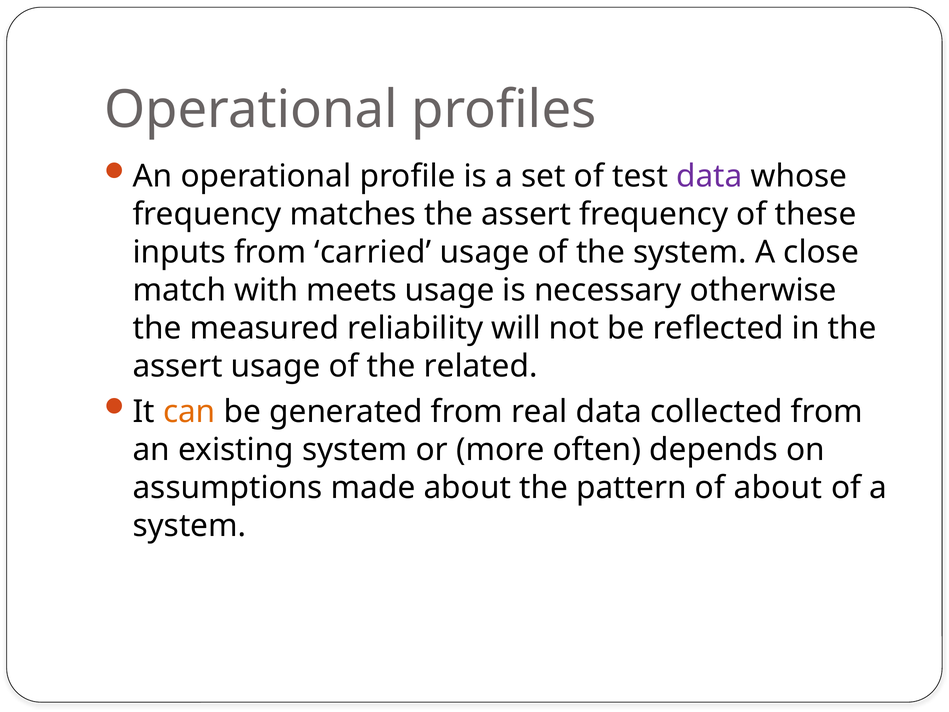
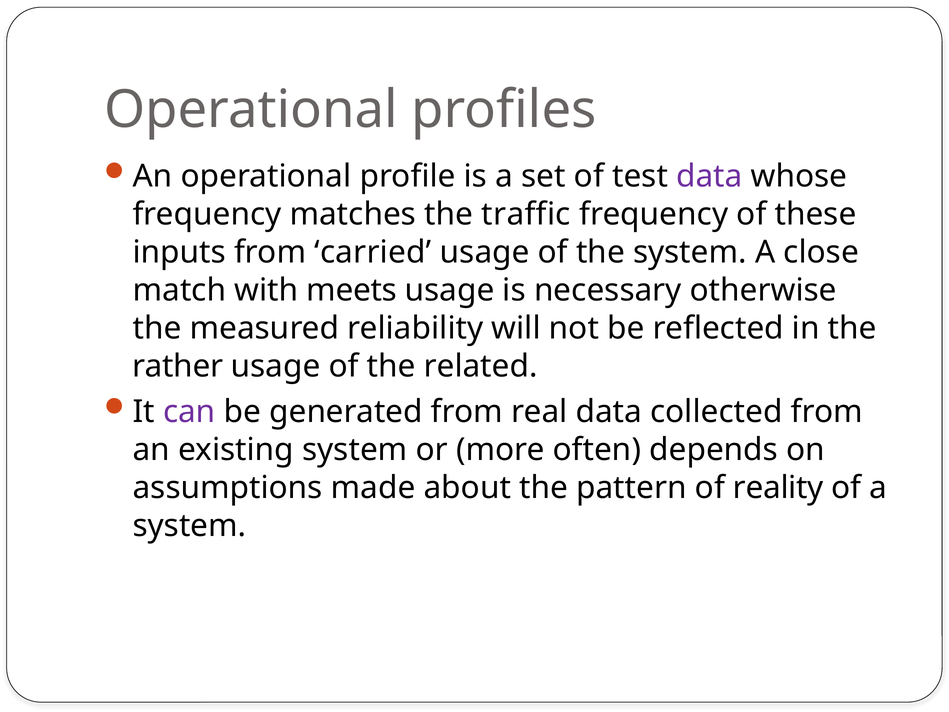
matches the assert: assert -> traffic
assert at (178, 366): assert -> rather
can colour: orange -> purple
of about: about -> reality
